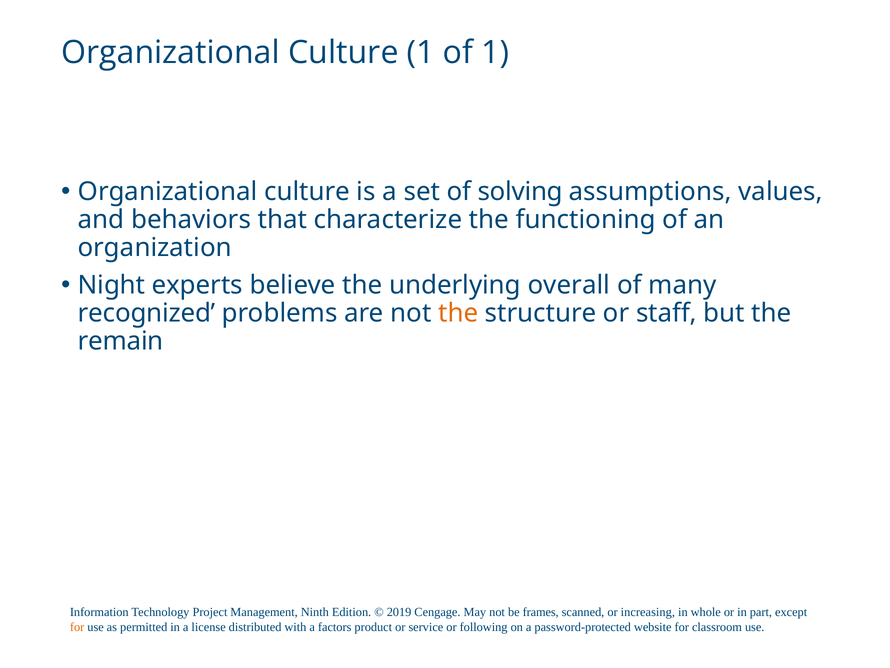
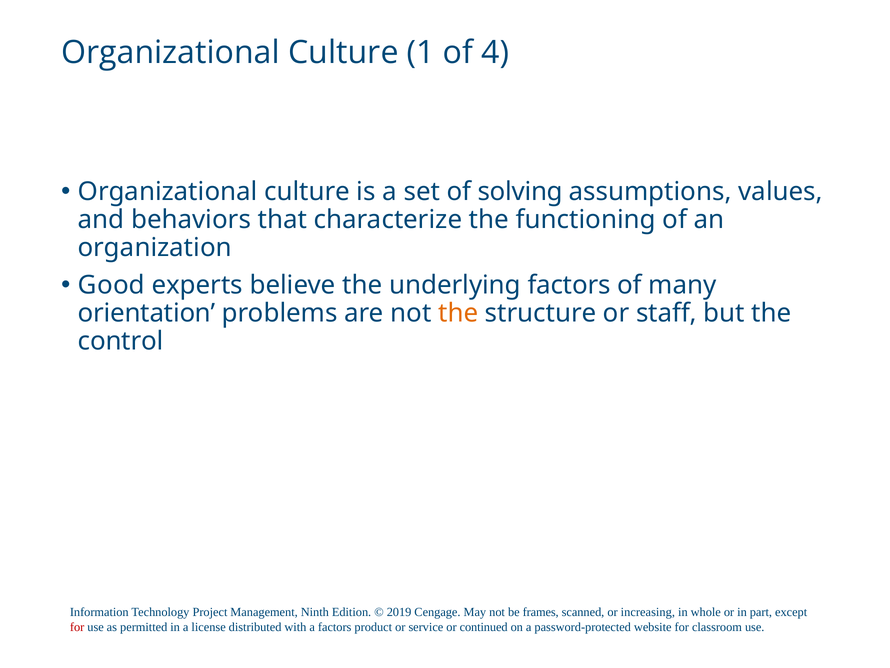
of 1: 1 -> 4
Night: Night -> Good
underlying overall: overall -> factors
recognized: recognized -> orientation
remain: remain -> control
for at (77, 627) colour: orange -> red
following: following -> continued
